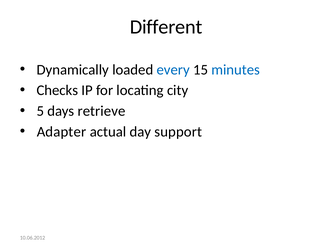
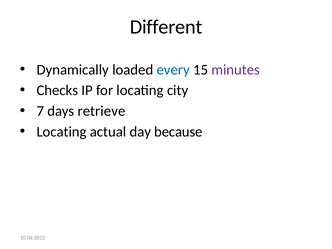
minutes colour: blue -> purple
5: 5 -> 7
Adapter at (61, 132): Adapter -> Locating
support: support -> because
